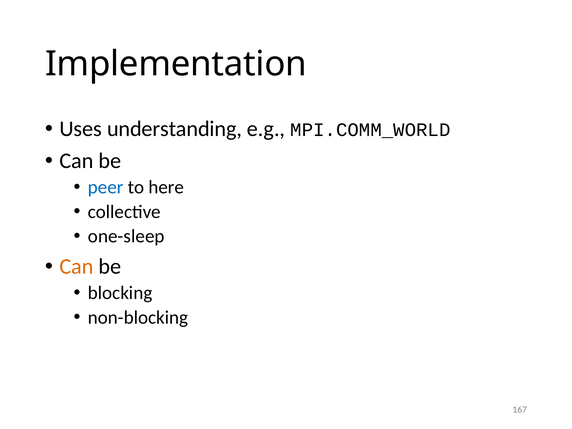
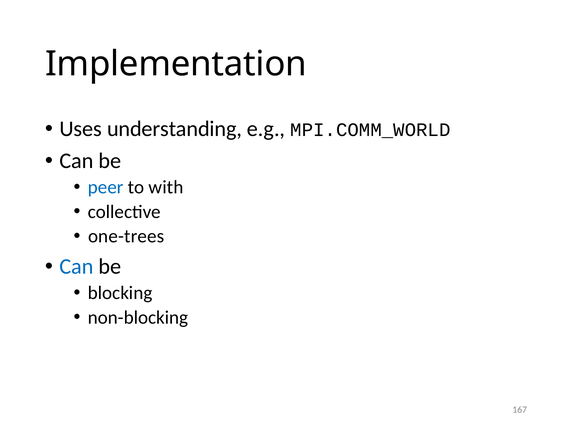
here: here -> with
one-sleep: one-sleep -> one-trees
Can at (76, 267) colour: orange -> blue
